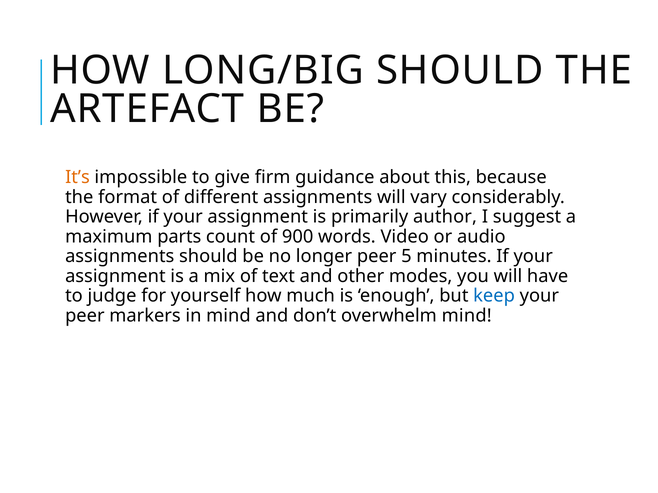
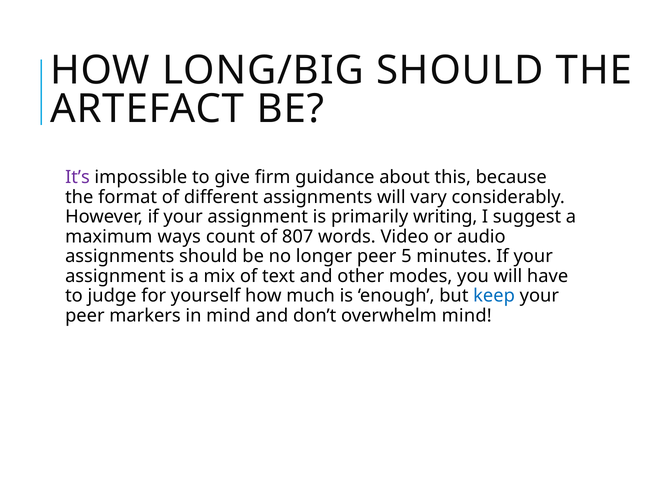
It’s colour: orange -> purple
author: author -> writing
parts: parts -> ways
900: 900 -> 807
